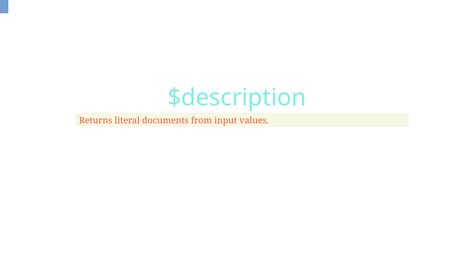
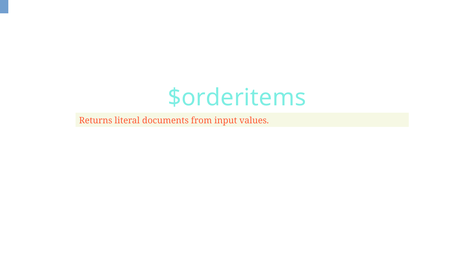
$description: $description -> $orderitems
